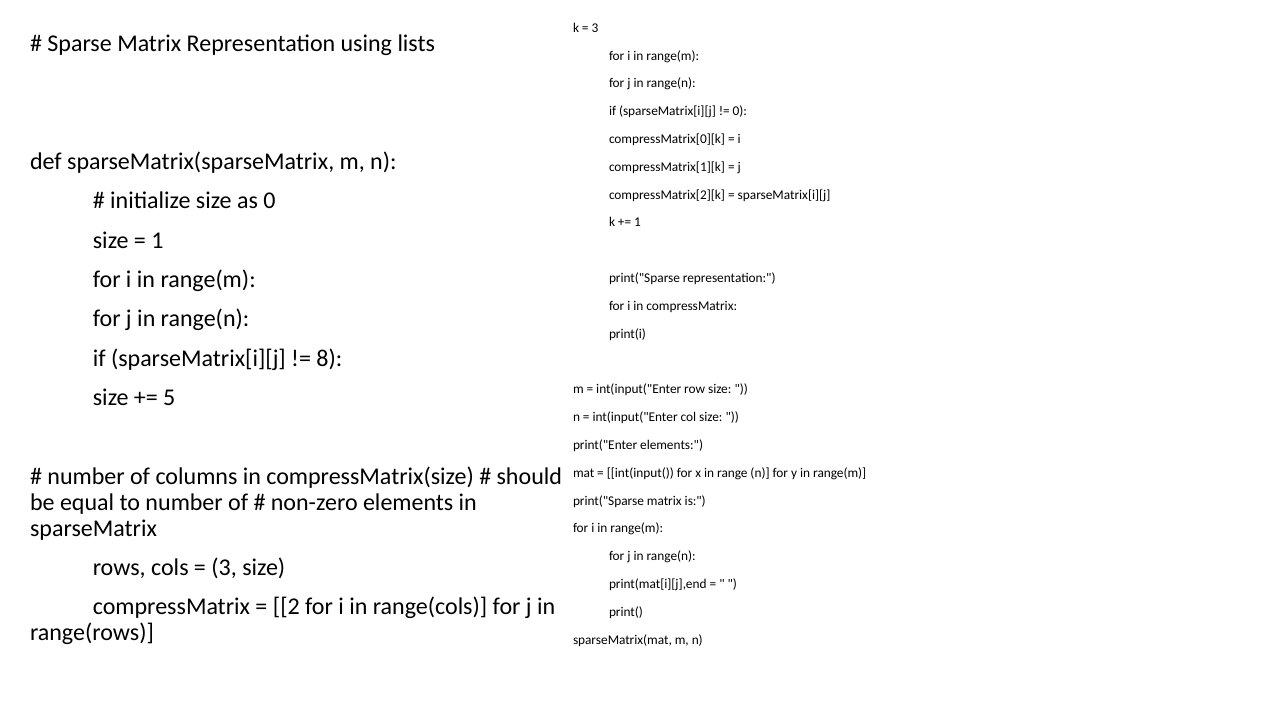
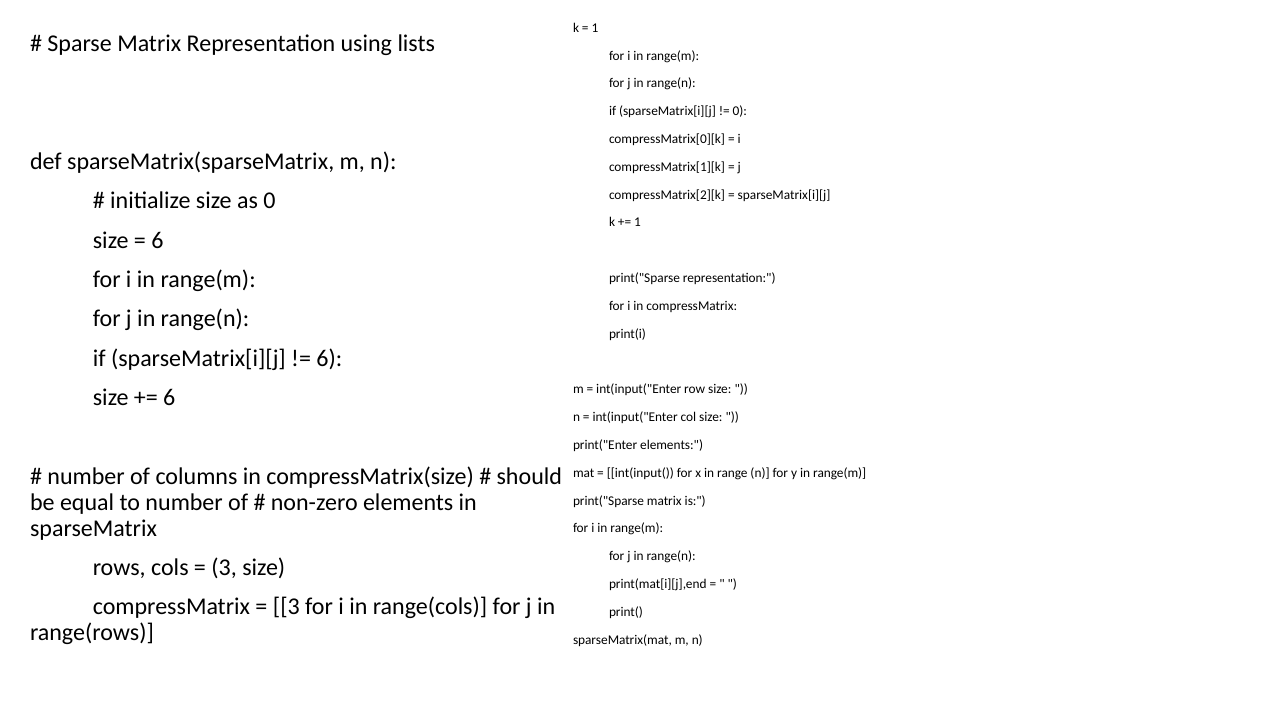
3 at (595, 28): 3 -> 1
1 at (157, 240): 1 -> 6
8 at (329, 358): 8 -> 6
5 at (169, 397): 5 -> 6
2 at (286, 606): 2 -> 3
